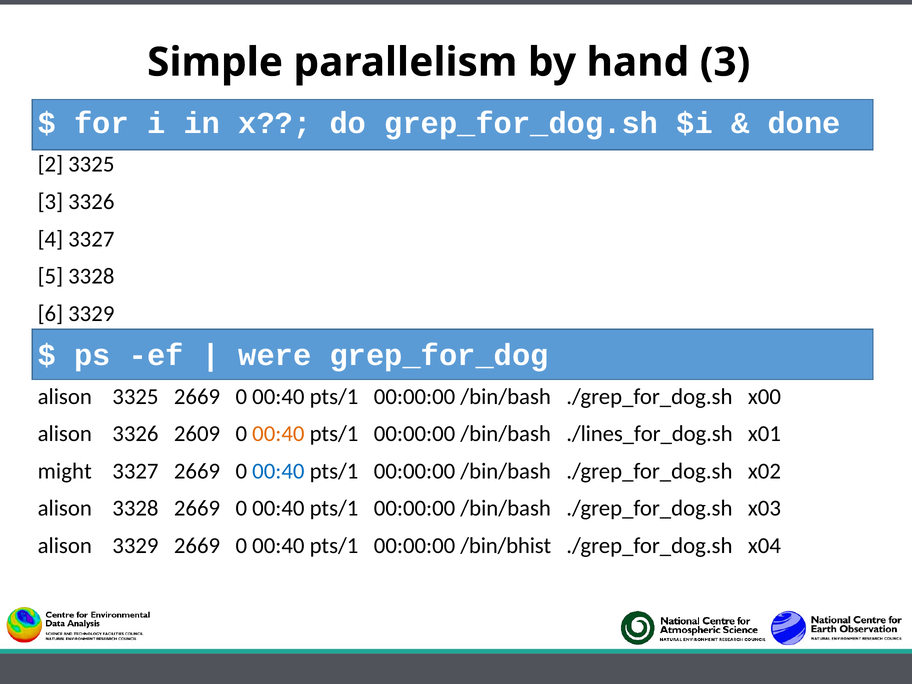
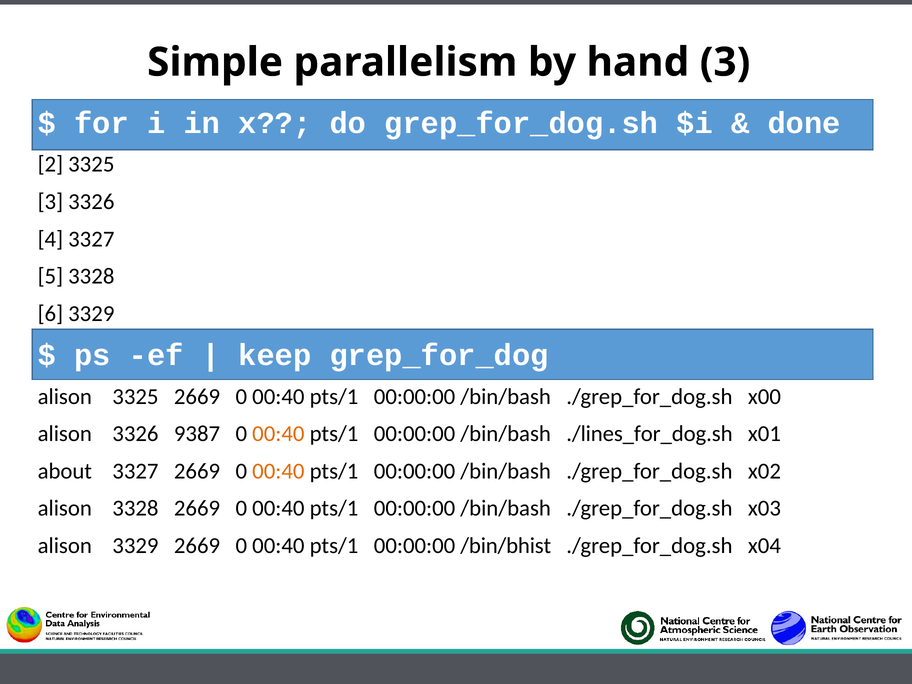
were: were -> keep
2609: 2609 -> 9387
might: might -> about
00:40 at (278, 471) colour: blue -> orange
